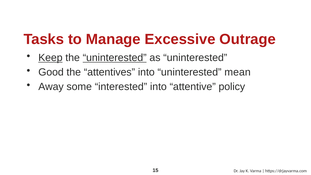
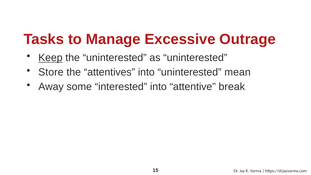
uninterested at (115, 58) underline: present -> none
Good: Good -> Store
policy: policy -> break
